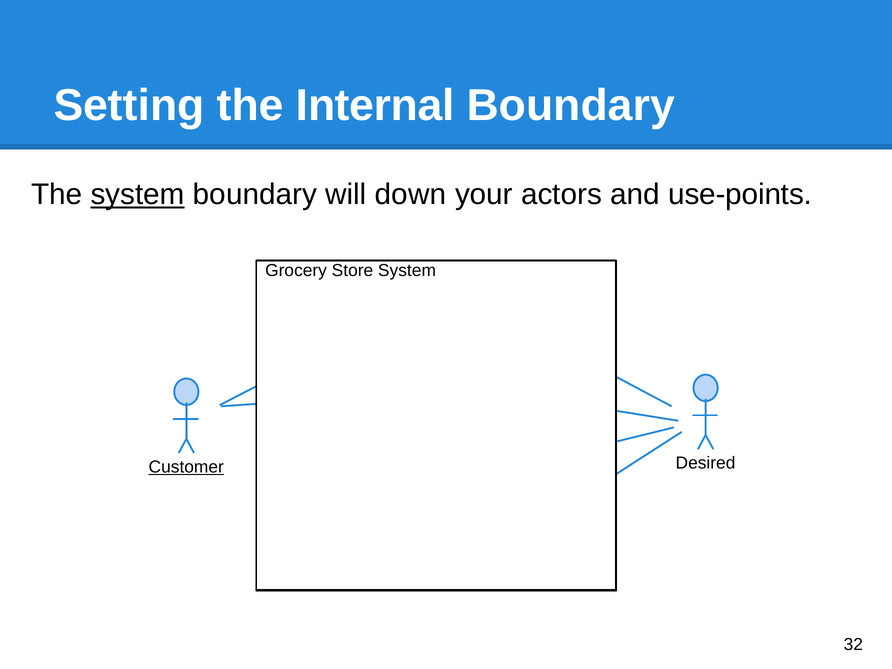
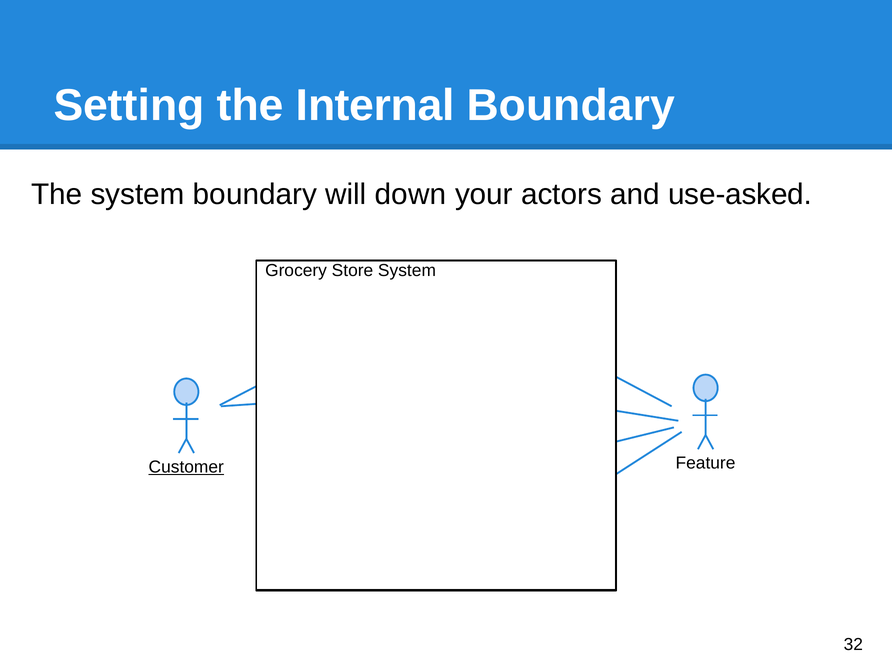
system at (138, 195) underline: present -> none
use-points: use-points -> use-asked
Desired: Desired -> Feature
